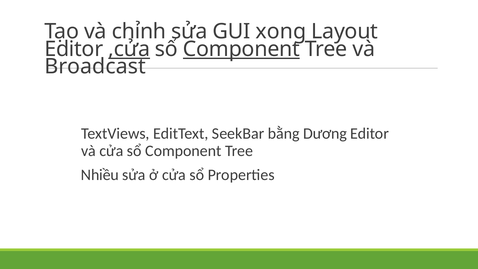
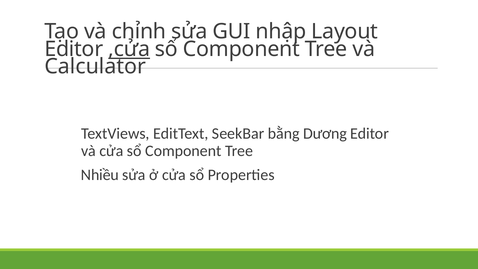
xong: xong -> nhập
Component at (241, 49) underline: present -> none
Broadcast: Broadcast -> Calculator
